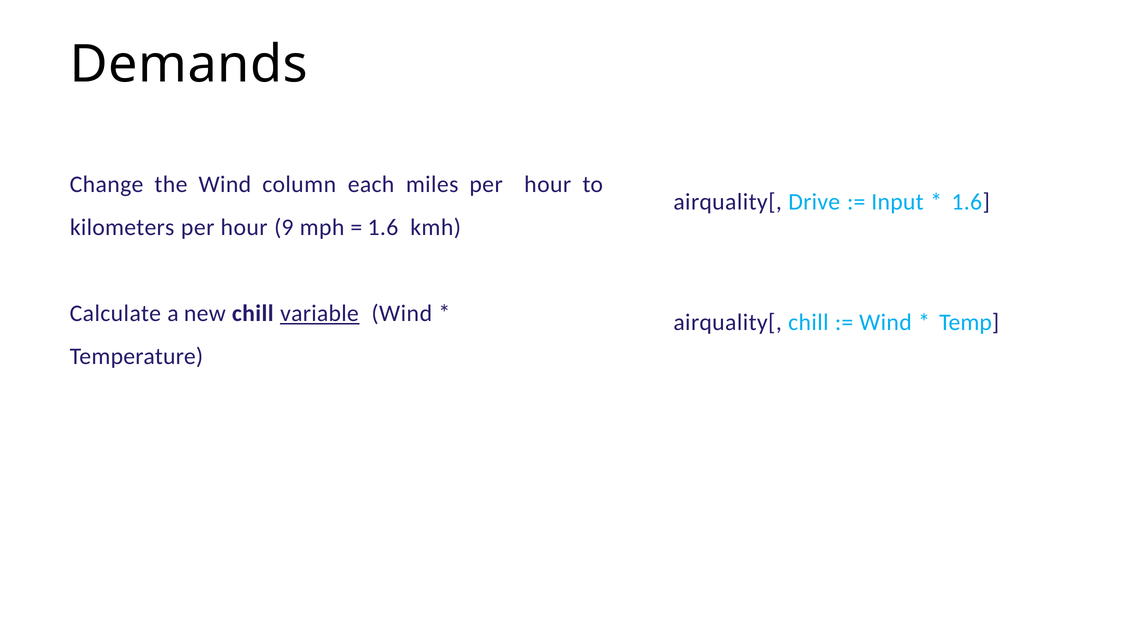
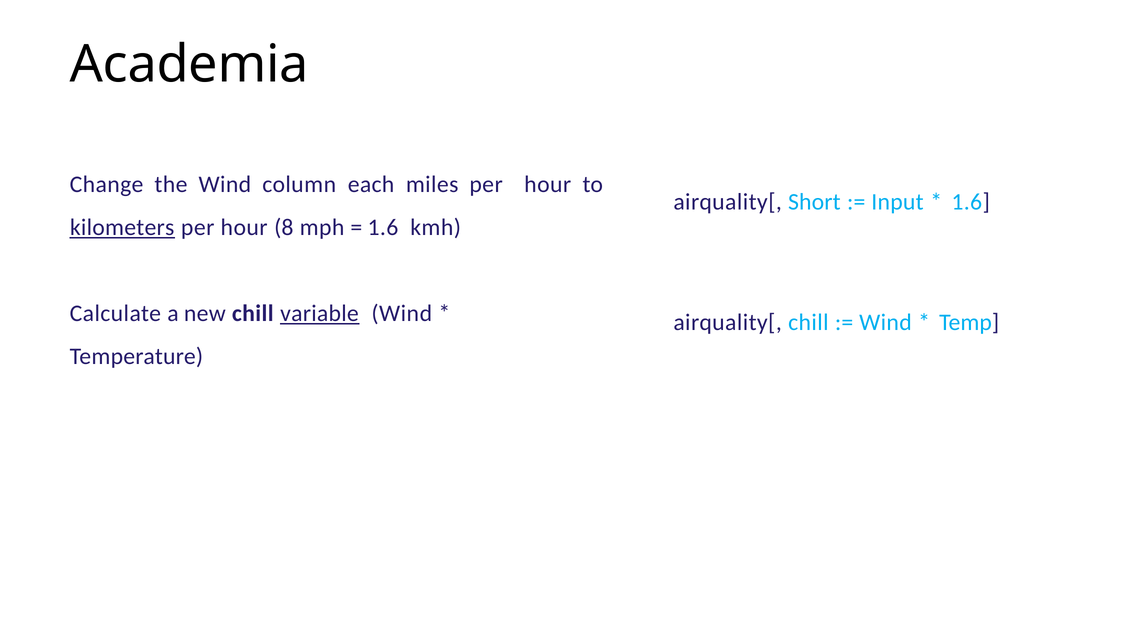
Demands: Demands -> Academia
Drive: Drive -> Short
kilometers underline: none -> present
9: 9 -> 8
